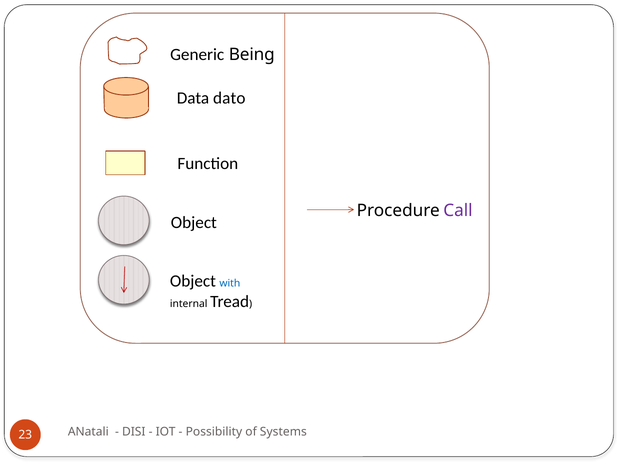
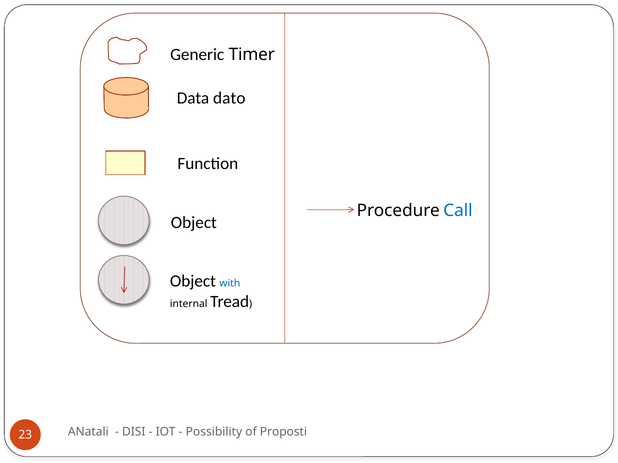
Being: Being -> Timer
Call colour: purple -> blue
Systems: Systems -> Proposti
